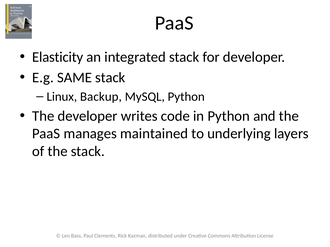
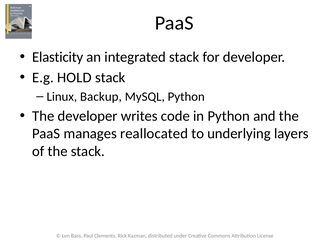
SAME: SAME -> HOLD
maintained: maintained -> reallocated
